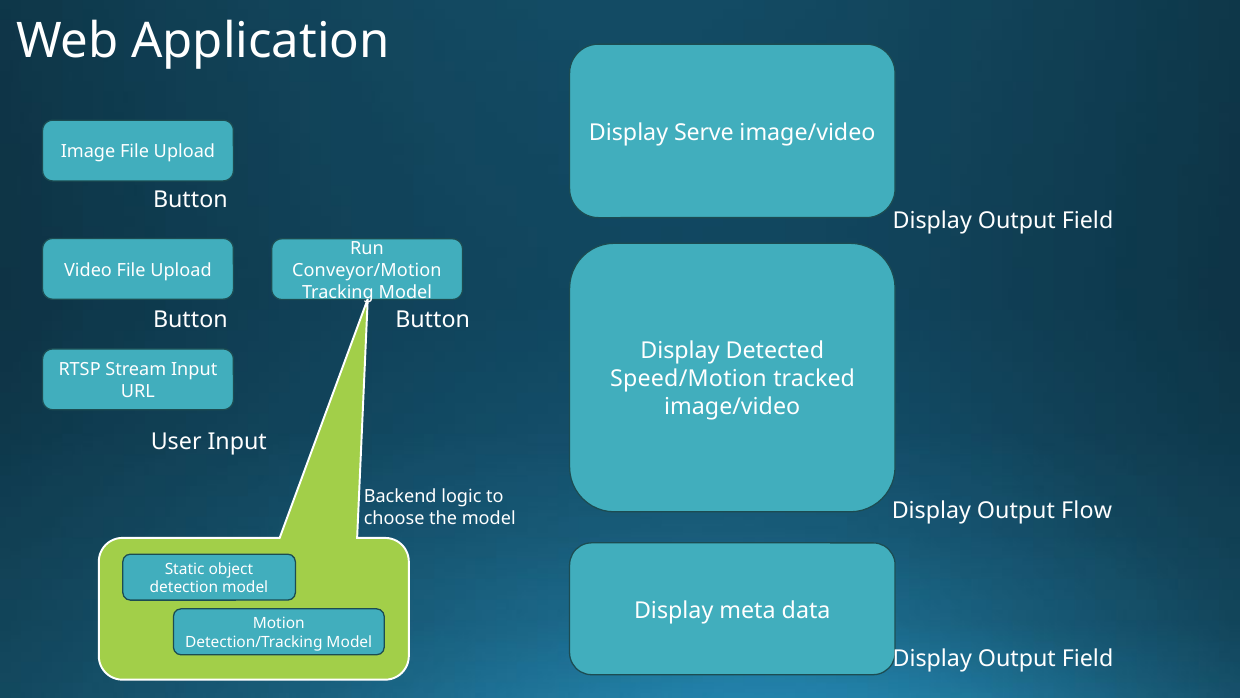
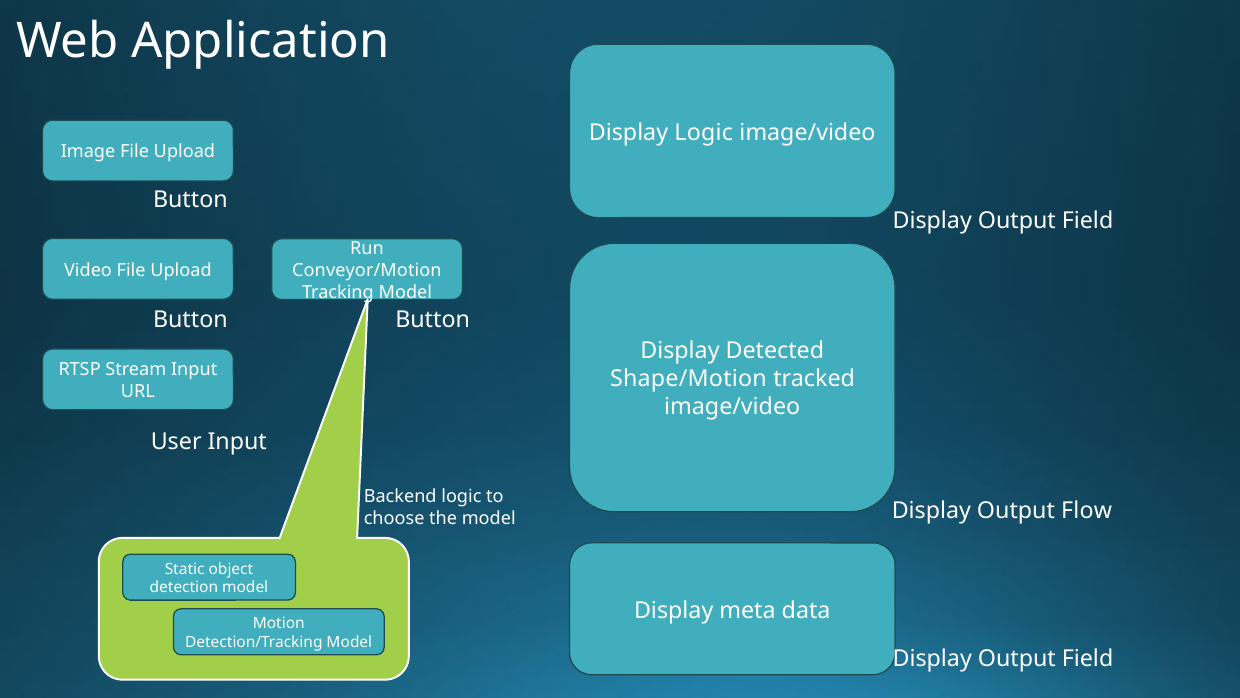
Display Serve: Serve -> Logic
Speed/Motion: Speed/Motion -> Shape/Motion
